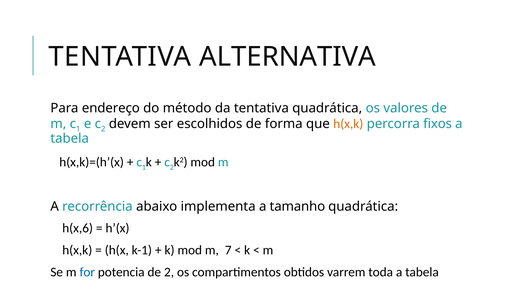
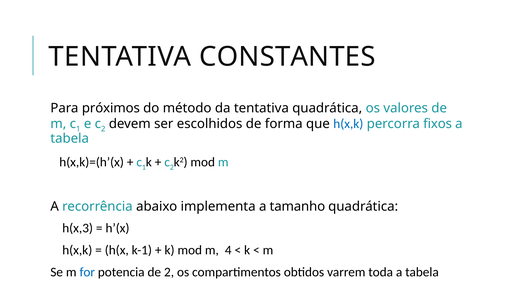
ALTERNATIVA: ALTERNATIVA -> CONSTANTES
endereço: endereço -> próximos
h(x,k at (348, 124) colour: orange -> blue
h(x,6: h(x,6 -> h(x,3
7: 7 -> 4
